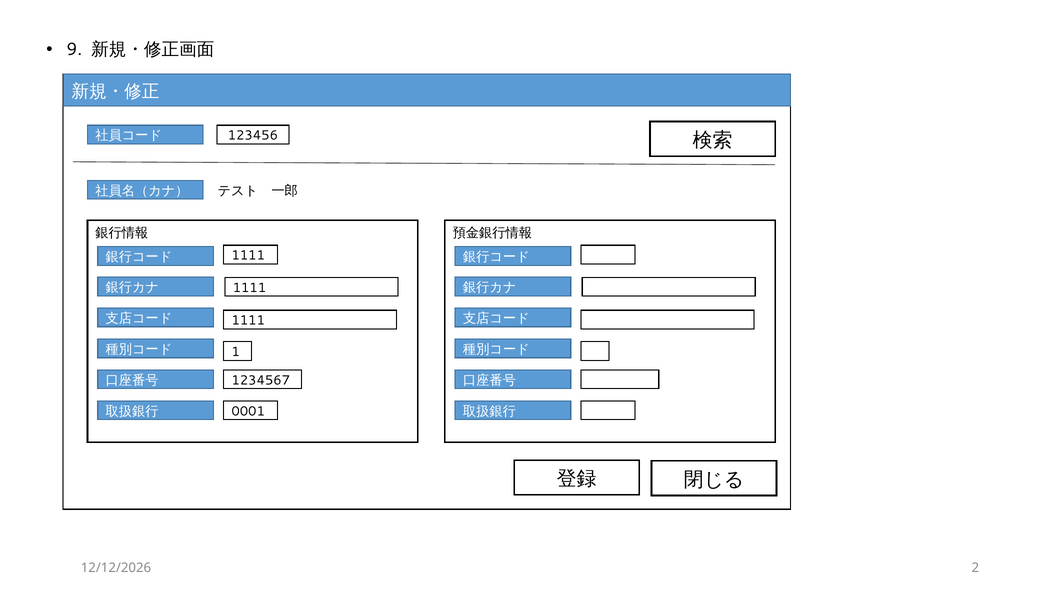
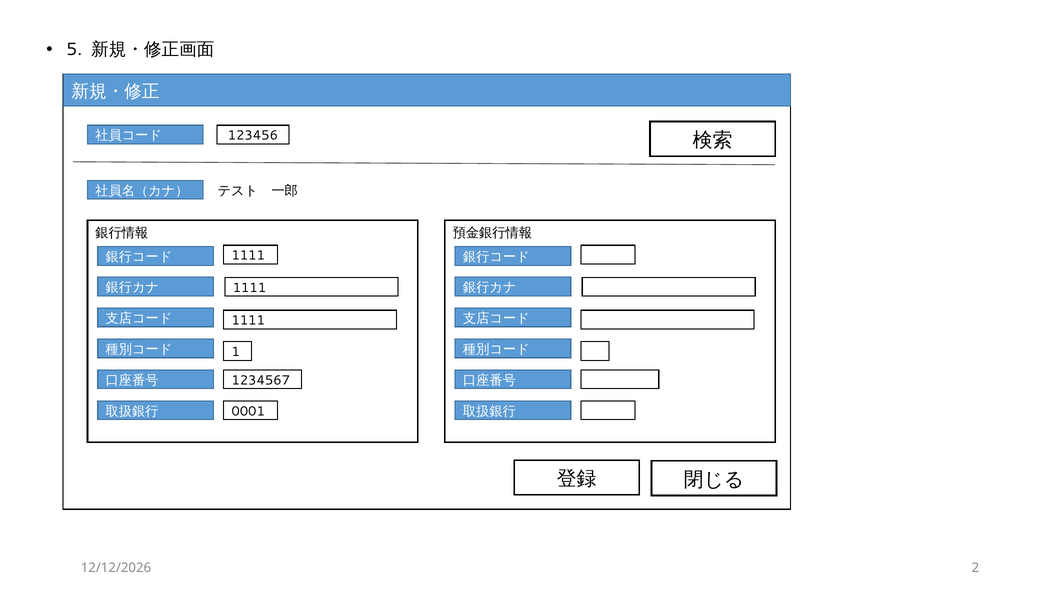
9: 9 -> 5
